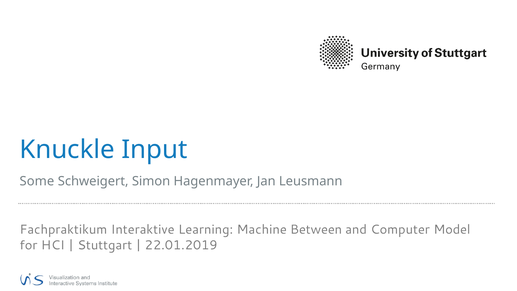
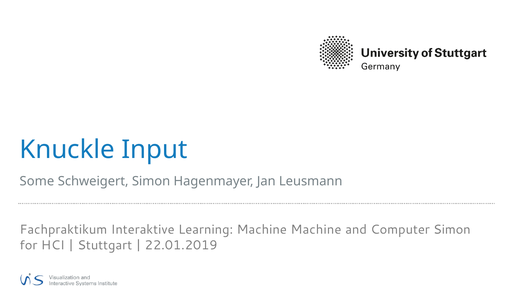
Machine Between: Between -> Machine
Computer Model: Model -> Simon
